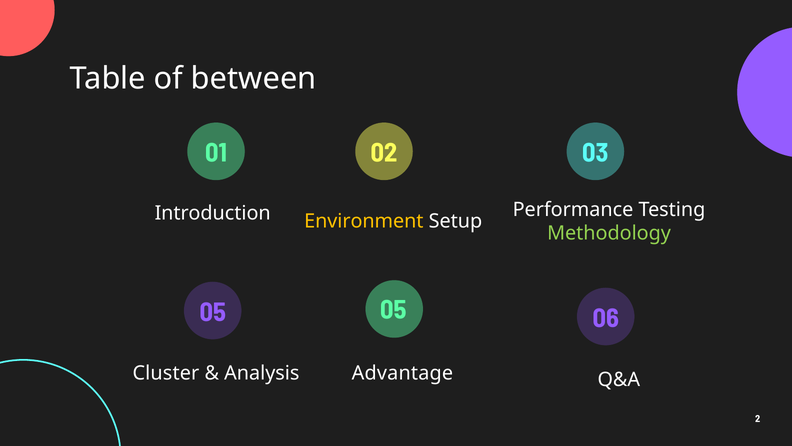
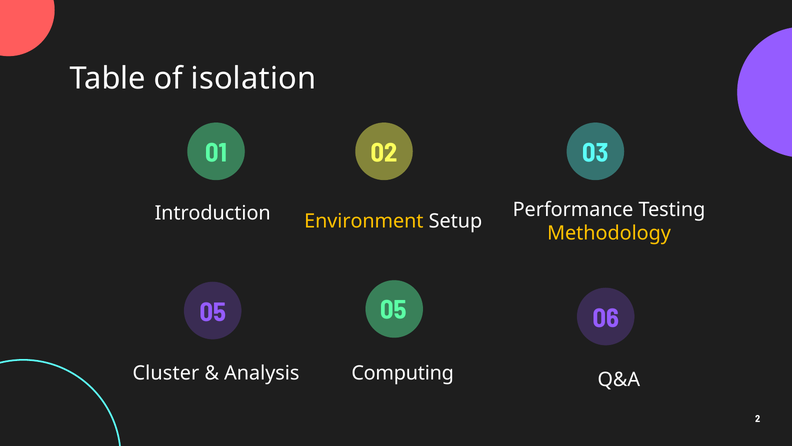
between: between -> isolation
Methodology colour: light green -> yellow
Advantage: Advantage -> Computing
